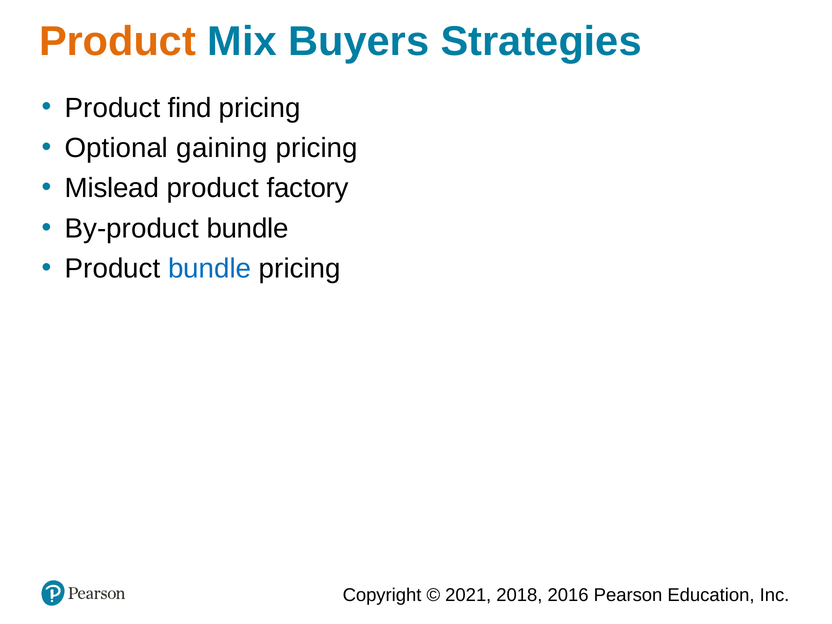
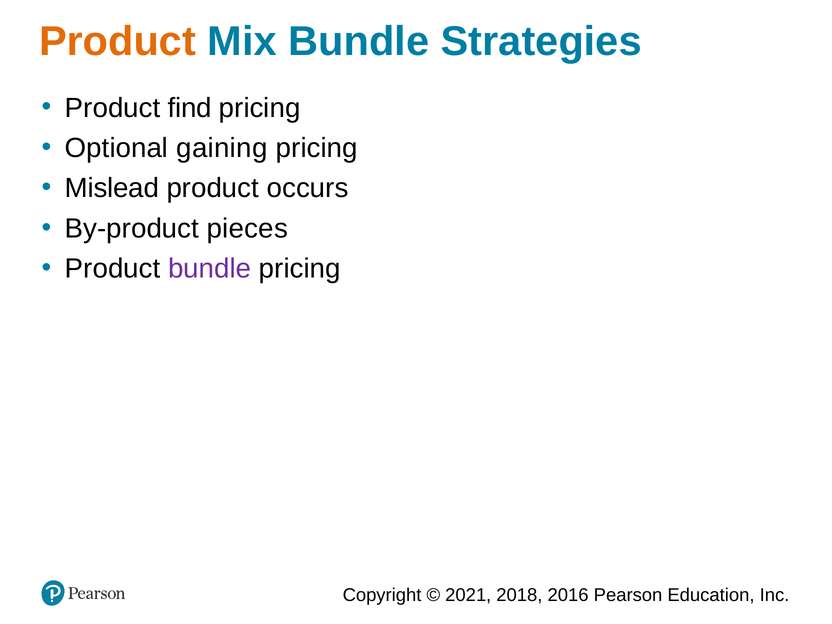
Mix Buyers: Buyers -> Bundle
factory: factory -> occurs
By-product bundle: bundle -> pieces
bundle at (210, 269) colour: blue -> purple
